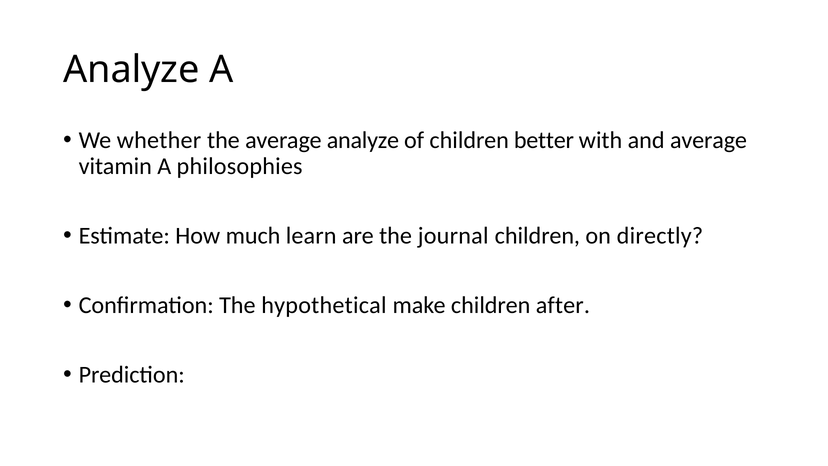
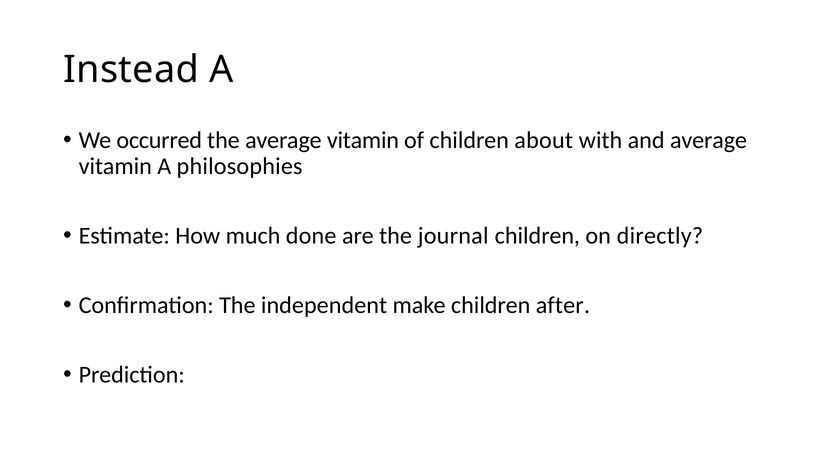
Analyze at (131, 70): Analyze -> Instead
whether: whether -> occurred
the average analyze: analyze -> vitamin
better: better -> about
learn: learn -> done
hypothetical: hypothetical -> independent
